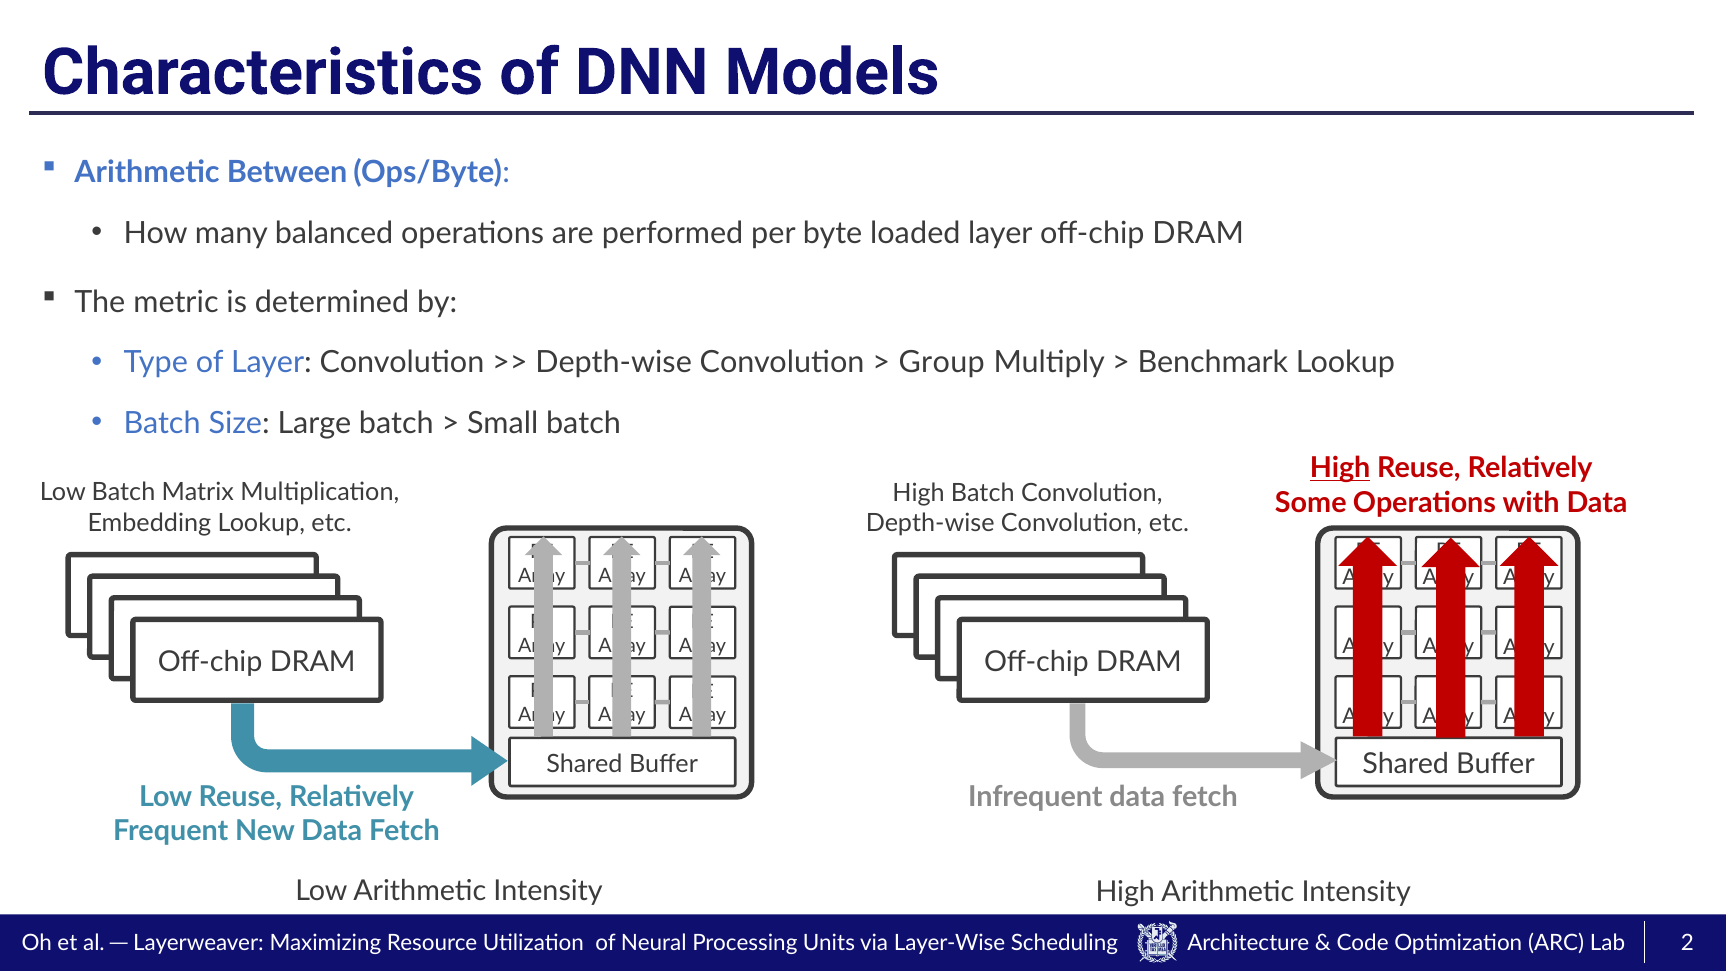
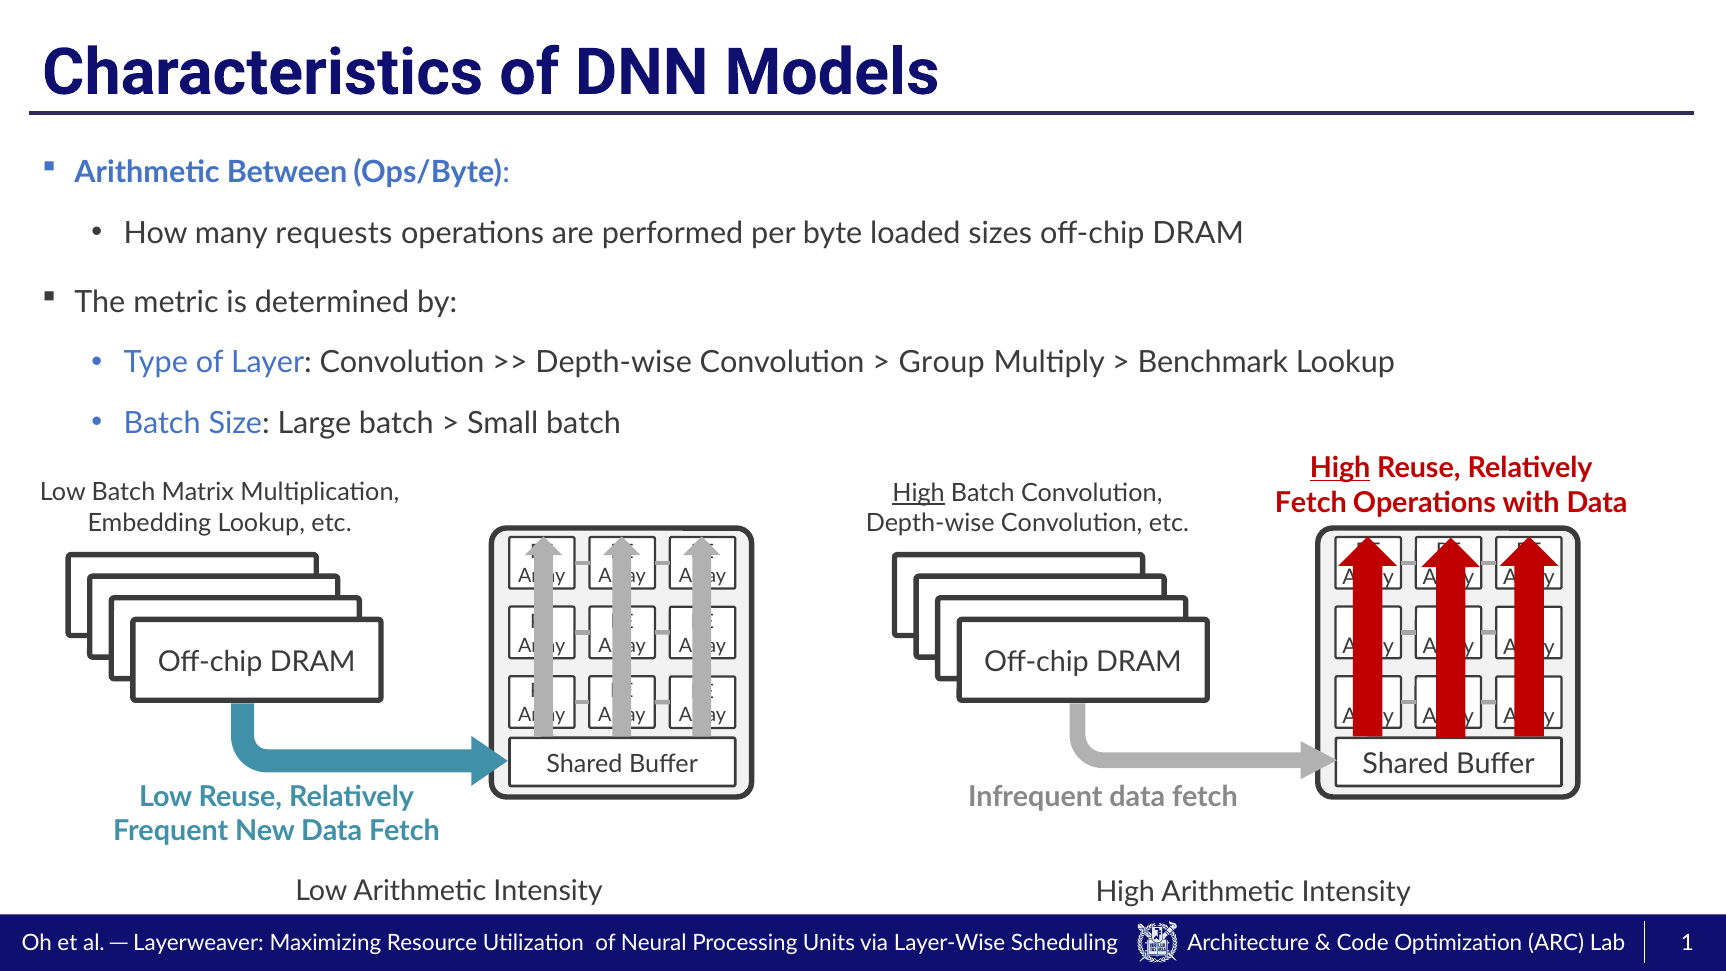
balanced: balanced -> requests
loaded layer: layer -> sizes
High at (919, 493) underline: none -> present
Some at (1311, 503): Some -> Fetch
2: 2 -> 1
